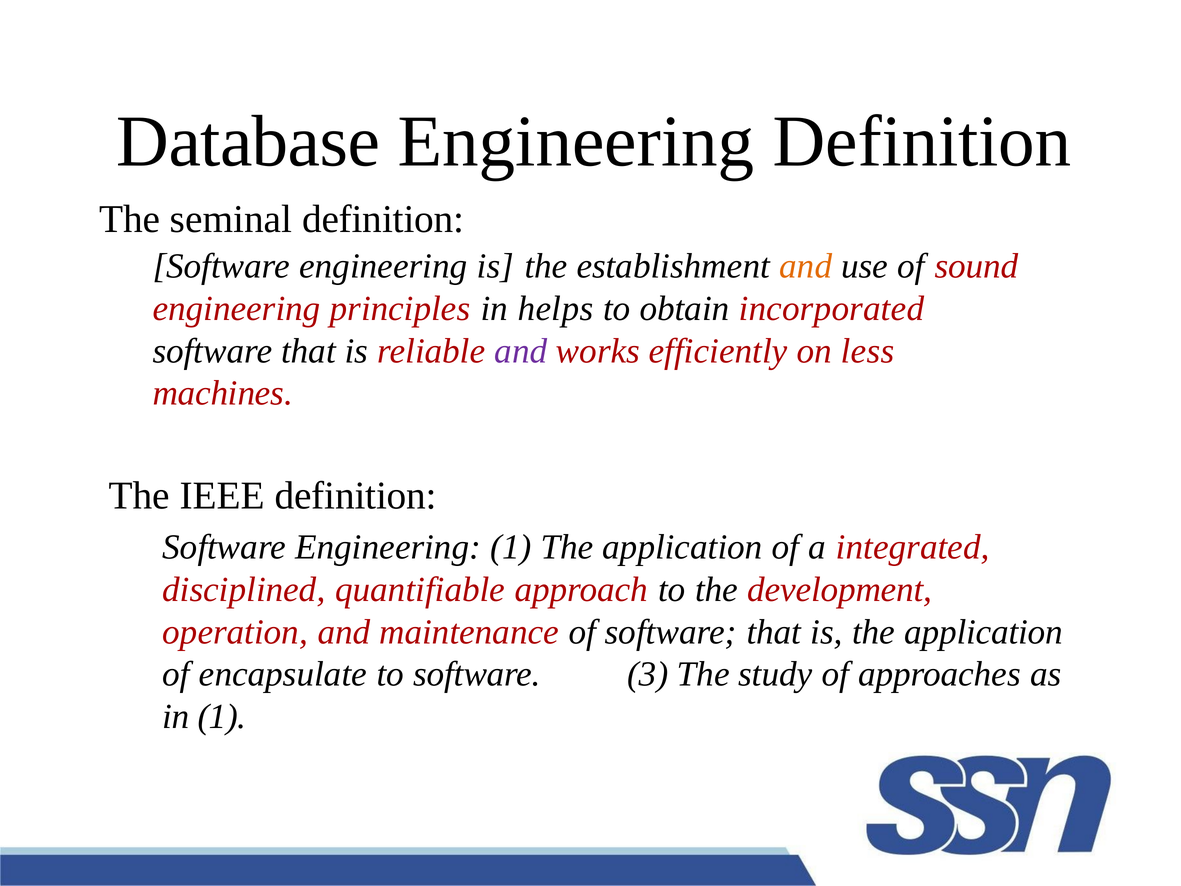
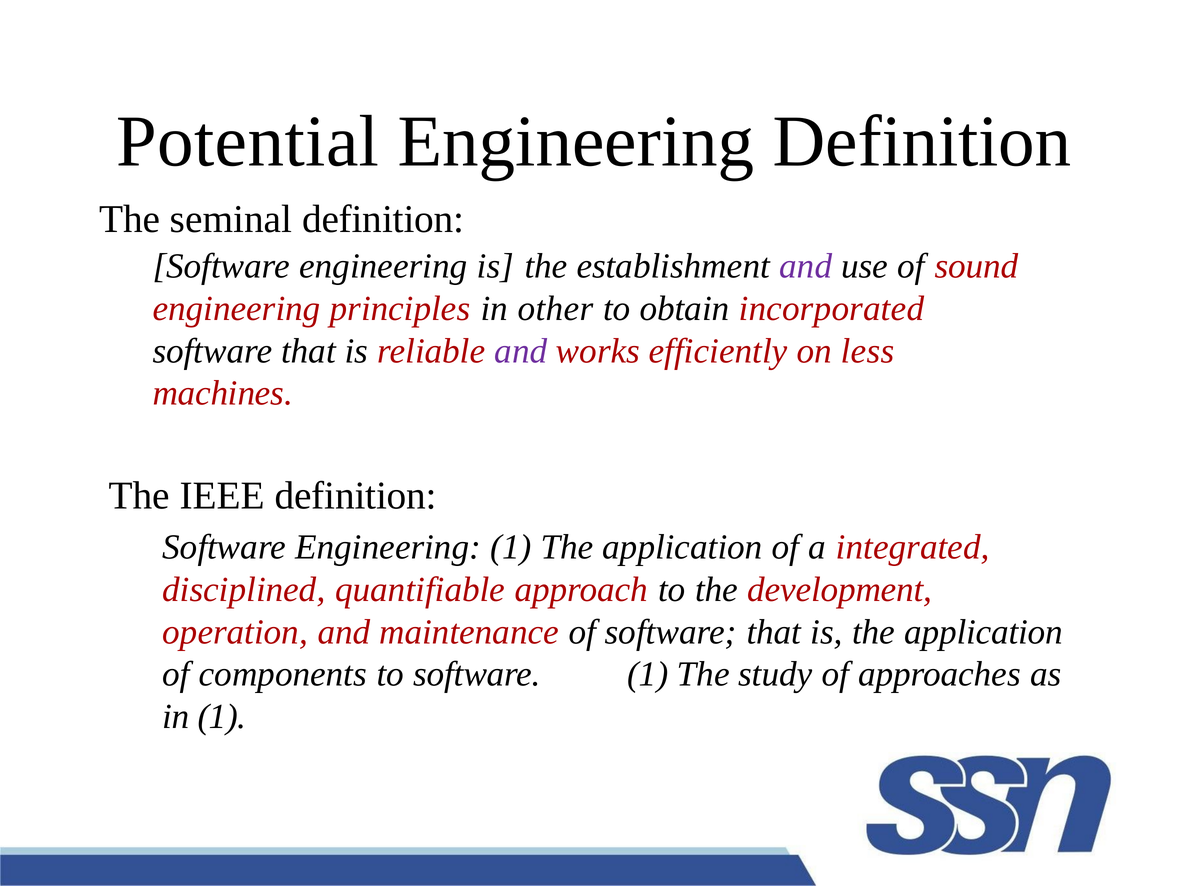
Database: Database -> Potential
and at (806, 266) colour: orange -> purple
helps: helps -> other
encapsulate: encapsulate -> components
software 3: 3 -> 1
